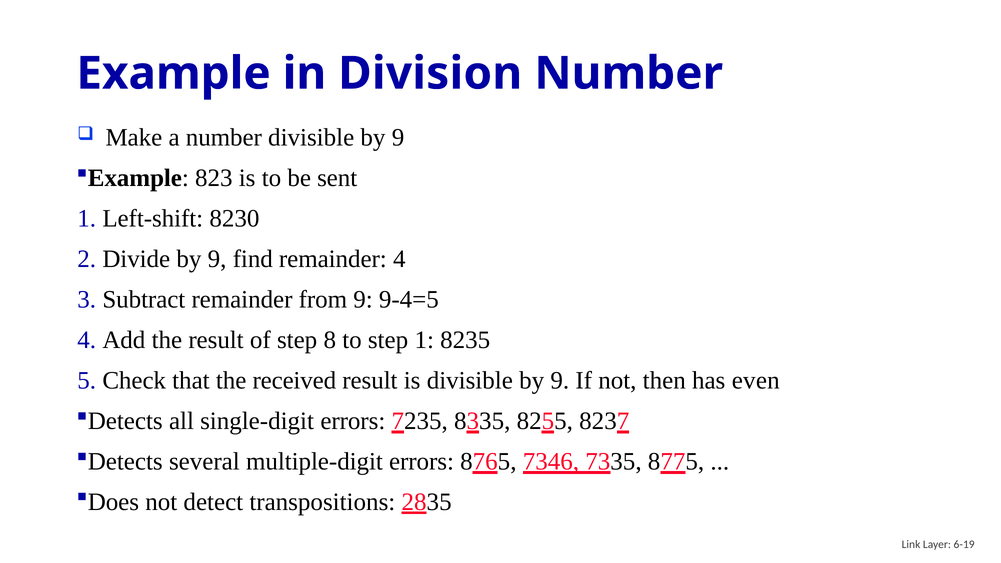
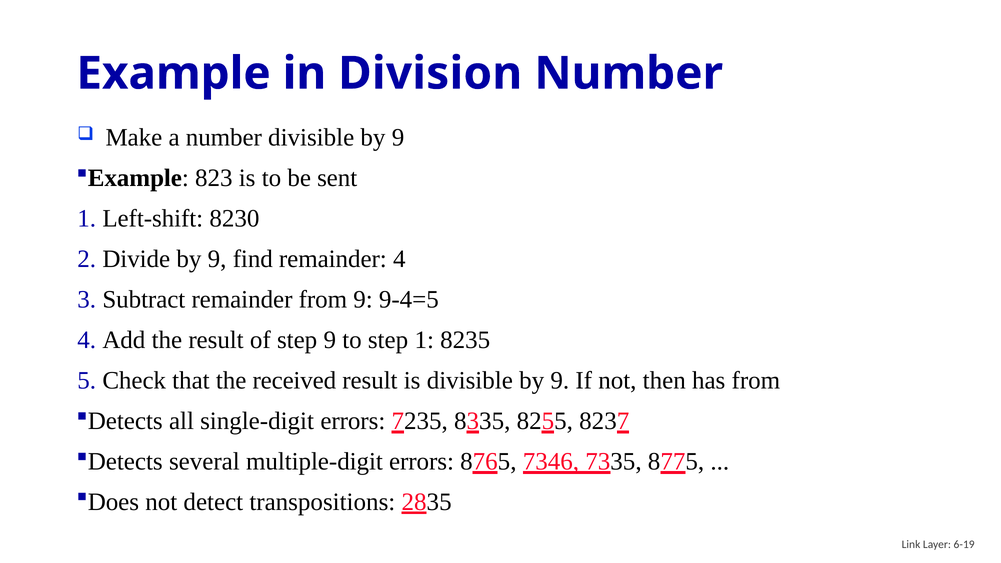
step 8: 8 -> 9
has even: even -> from
